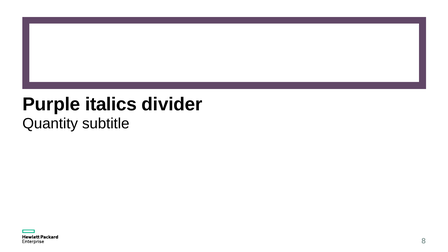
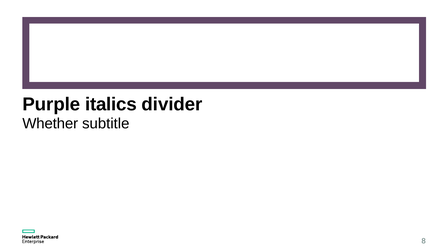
Quantity: Quantity -> Whether
